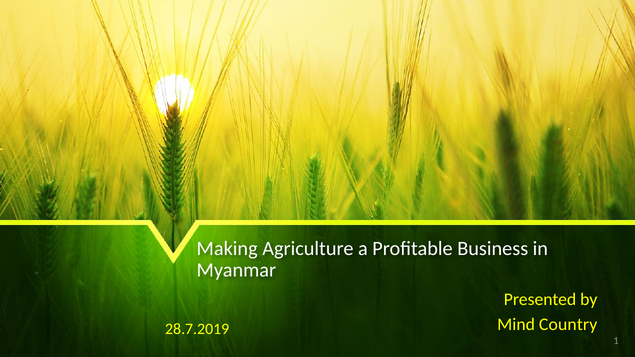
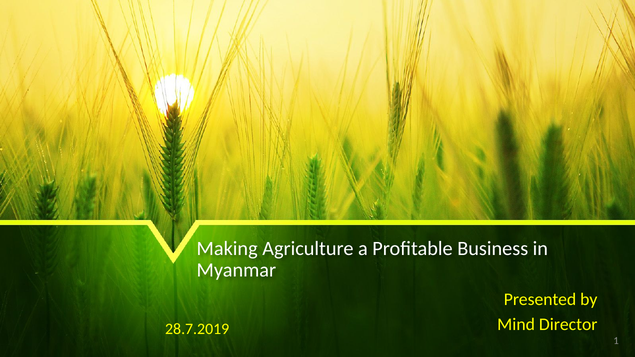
Country: Country -> Director
